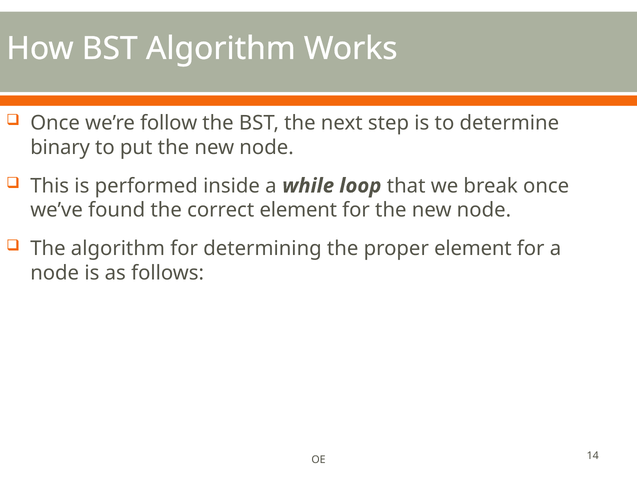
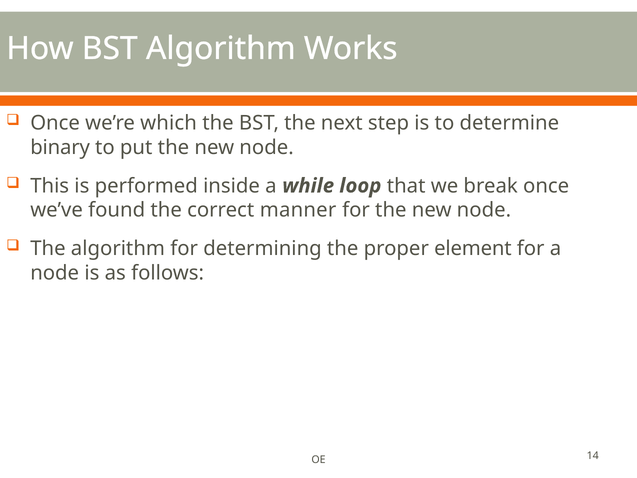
follow: follow -> which
correct element: element -> manner
